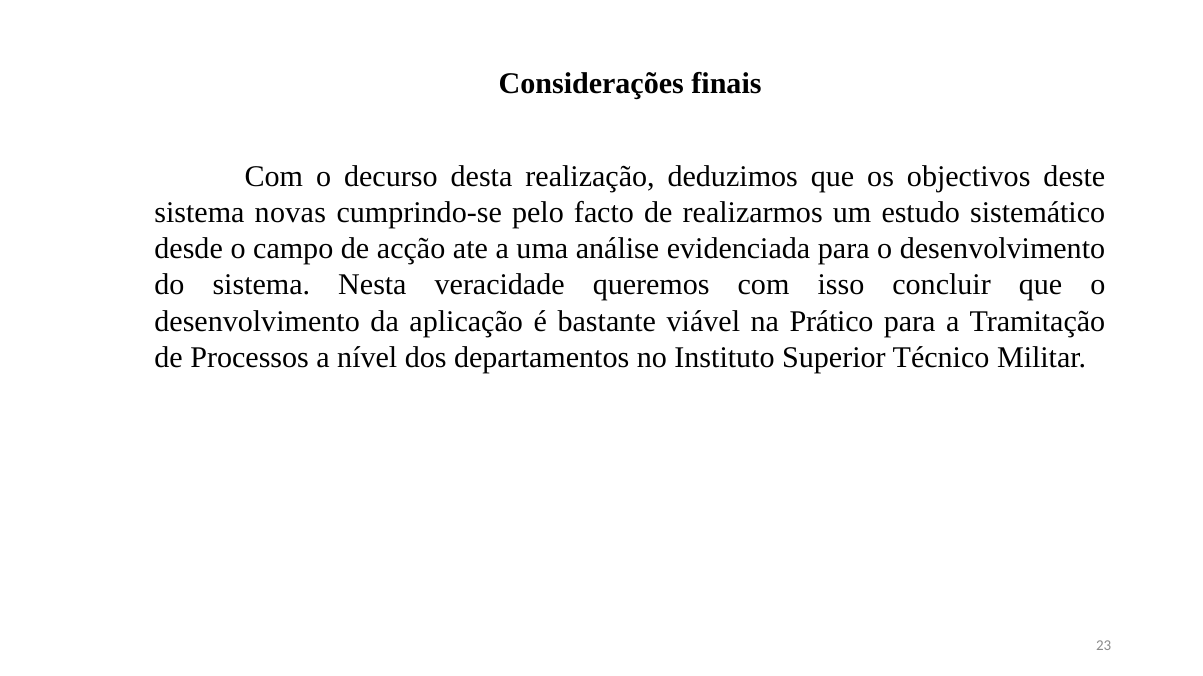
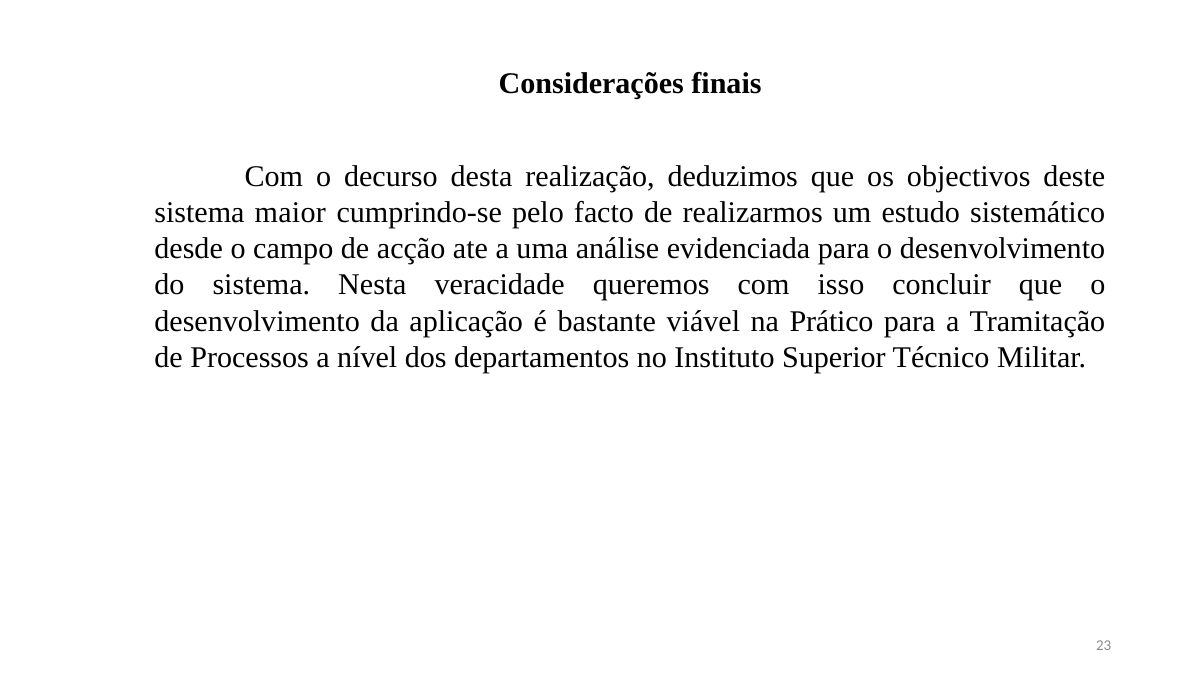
novas: novas -> maior
